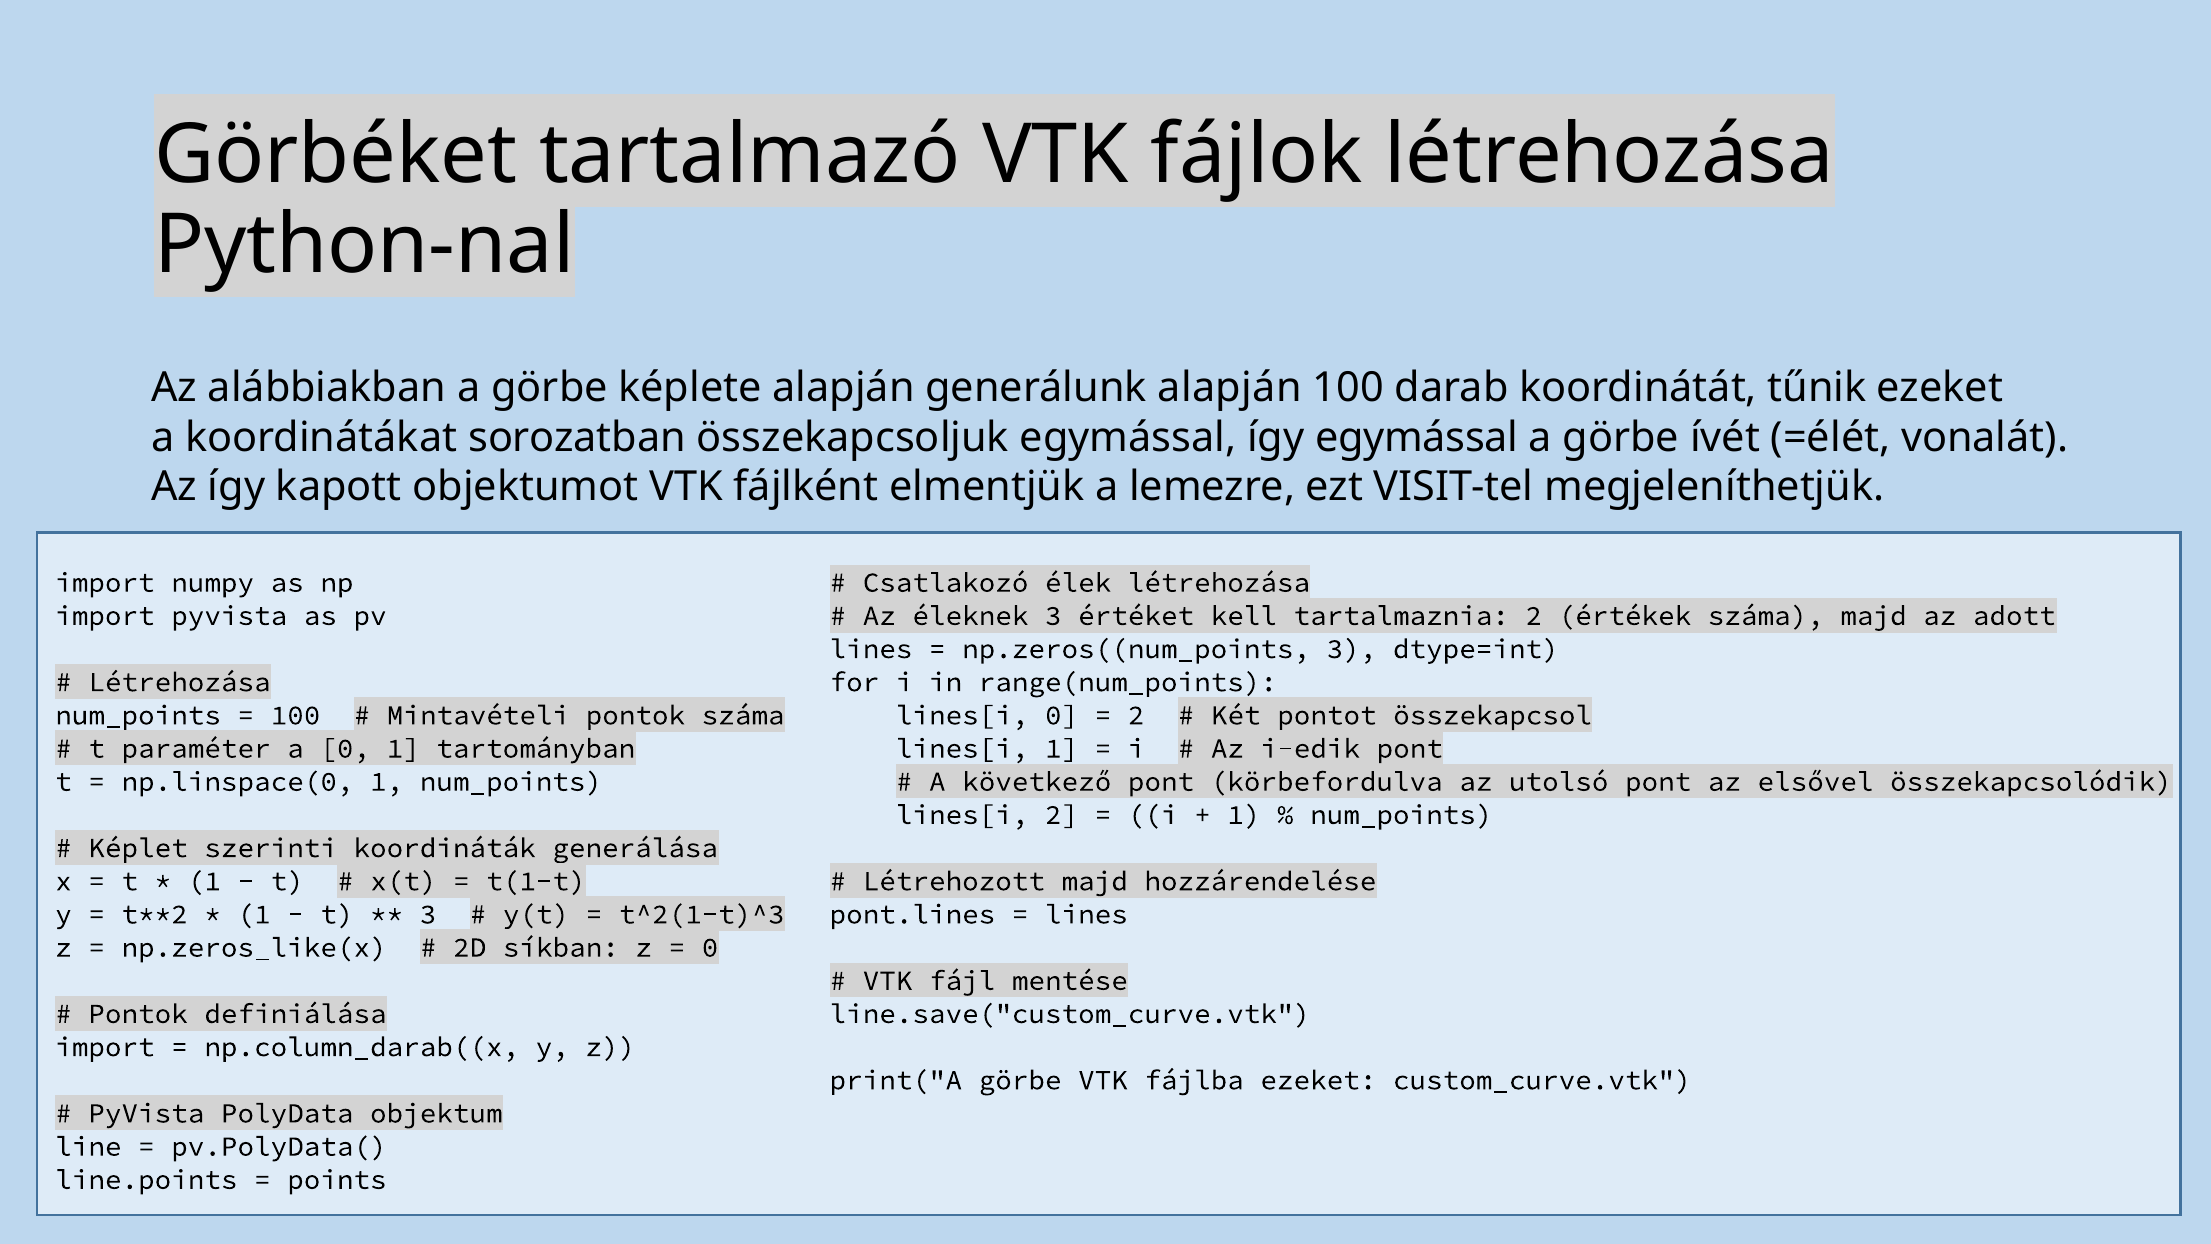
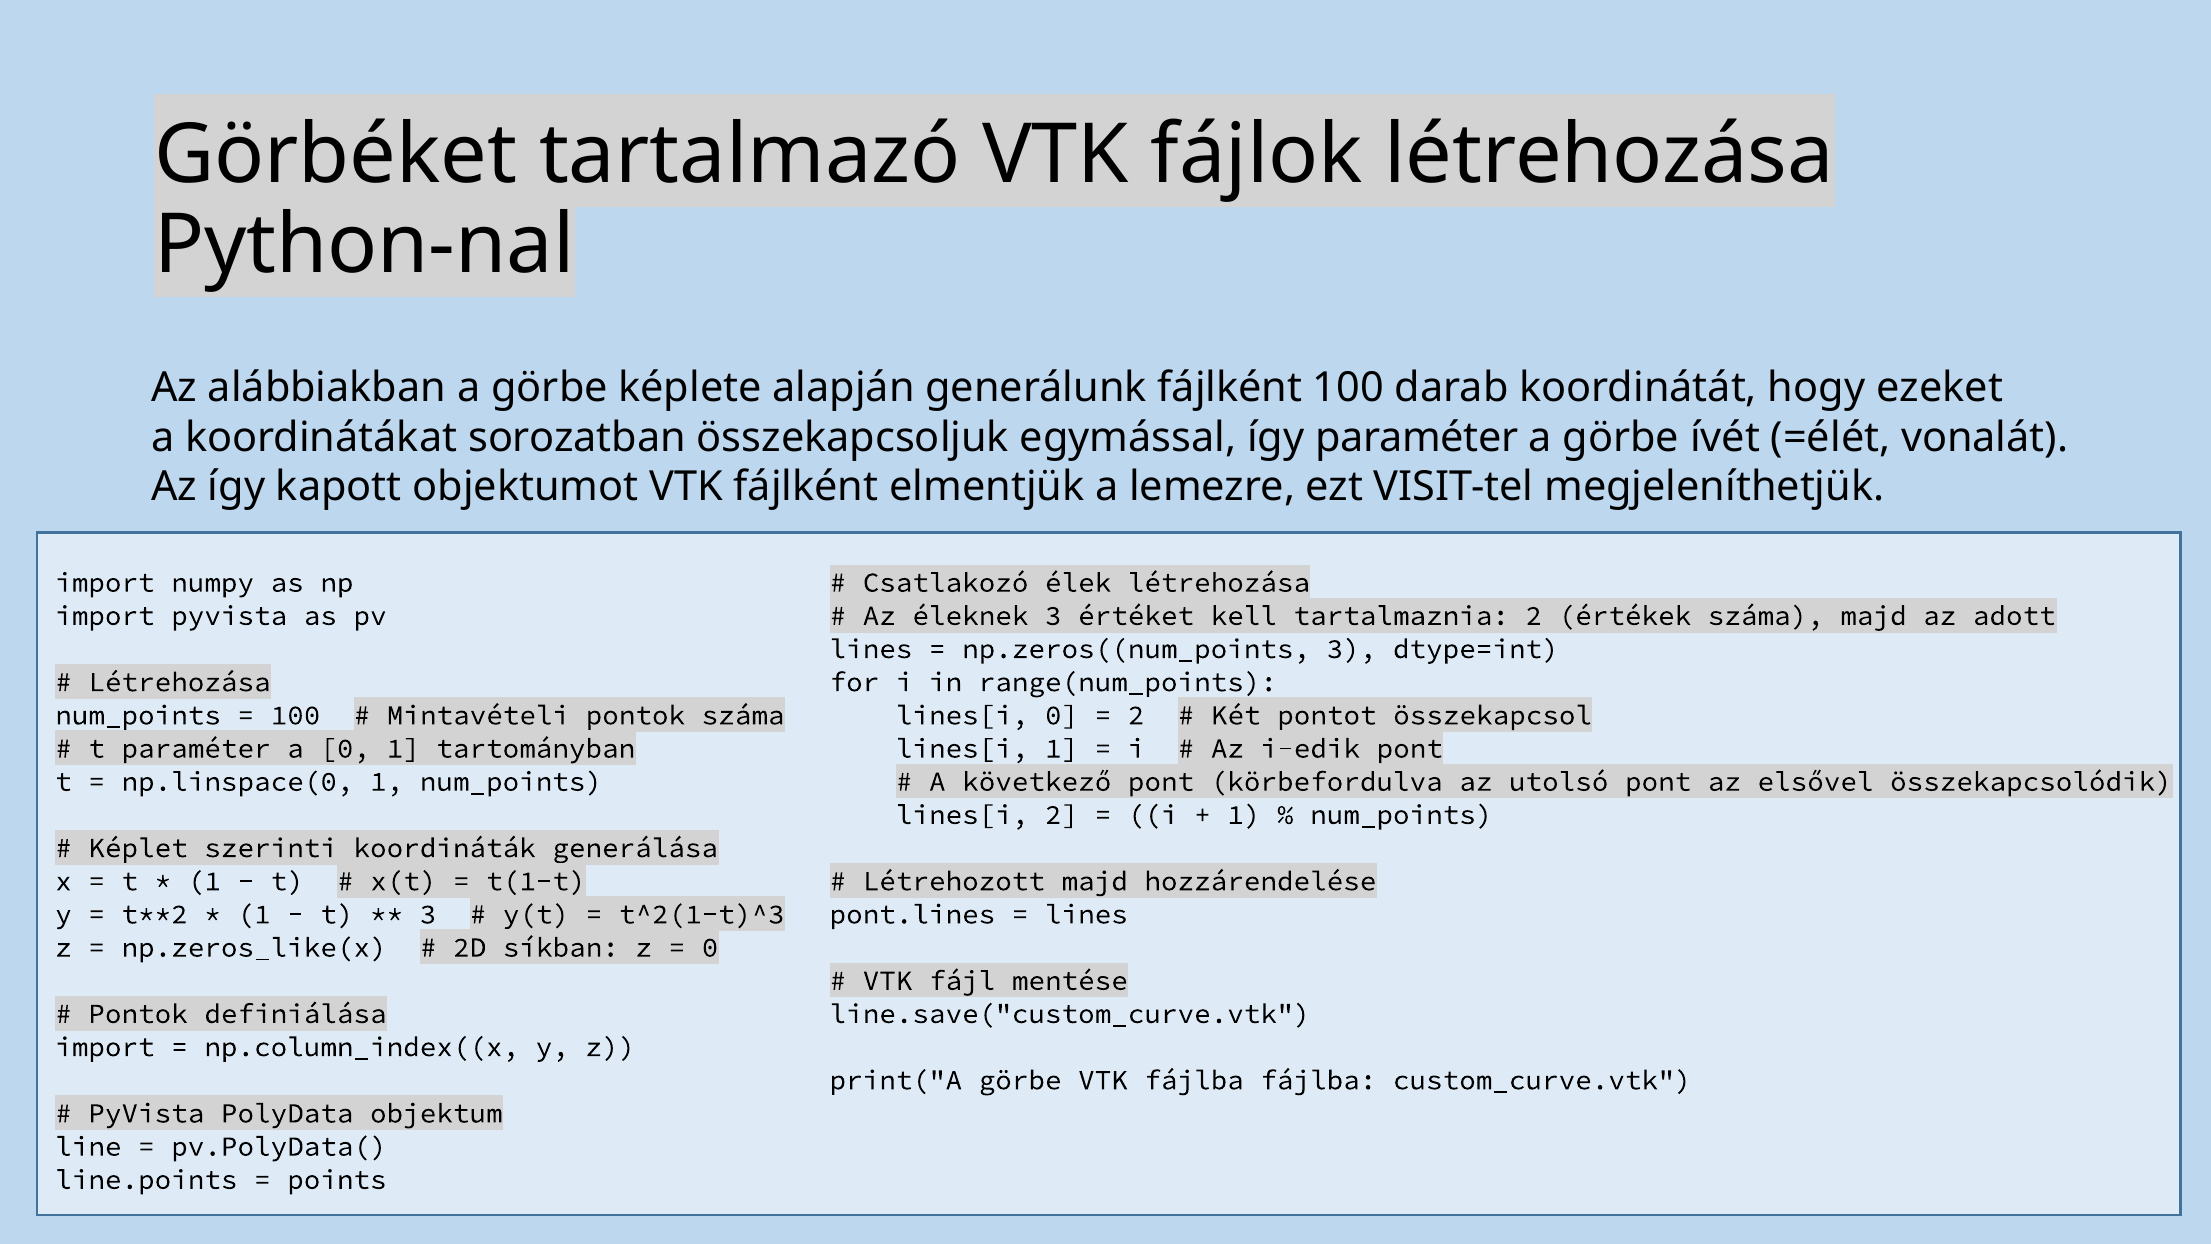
generálunk alapján: alapján -> fájlként
tűnik: tűnik -> hogy
így egymással: egymással -> paraméter
np.column_darab((x: np.column_darab((x -> np.column_index((x
fájlba ezeket: ezeket -> fájlba
